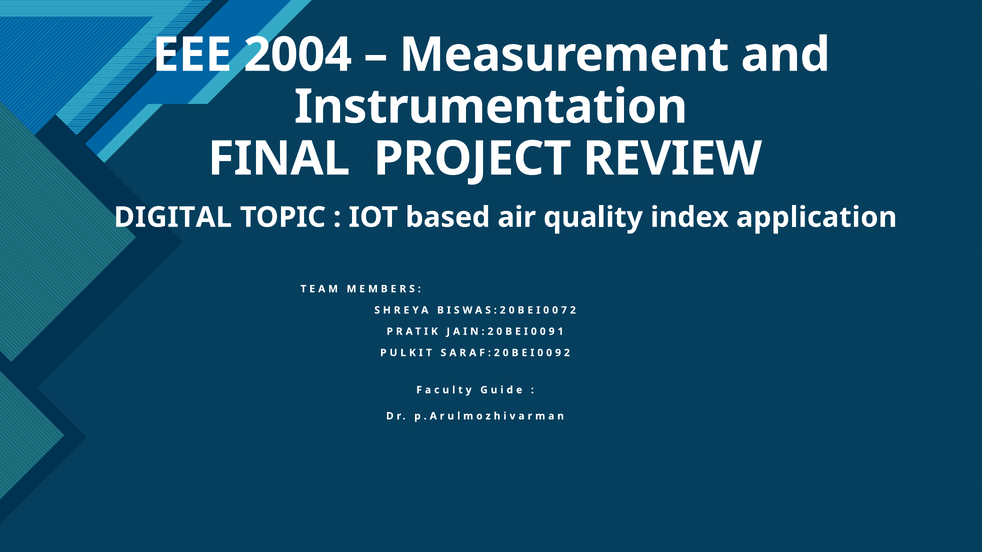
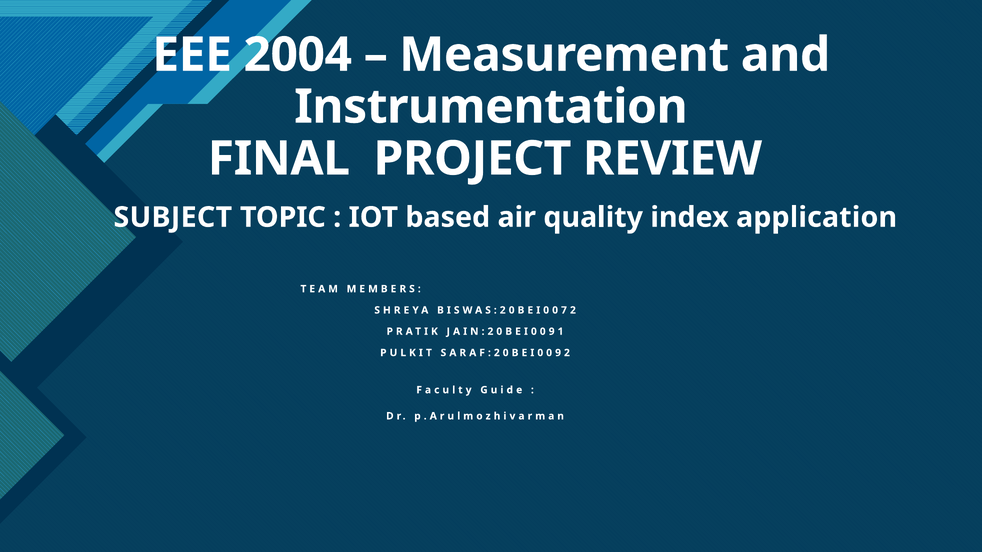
DIGITAL: DIGITAL -> SUBJECT
